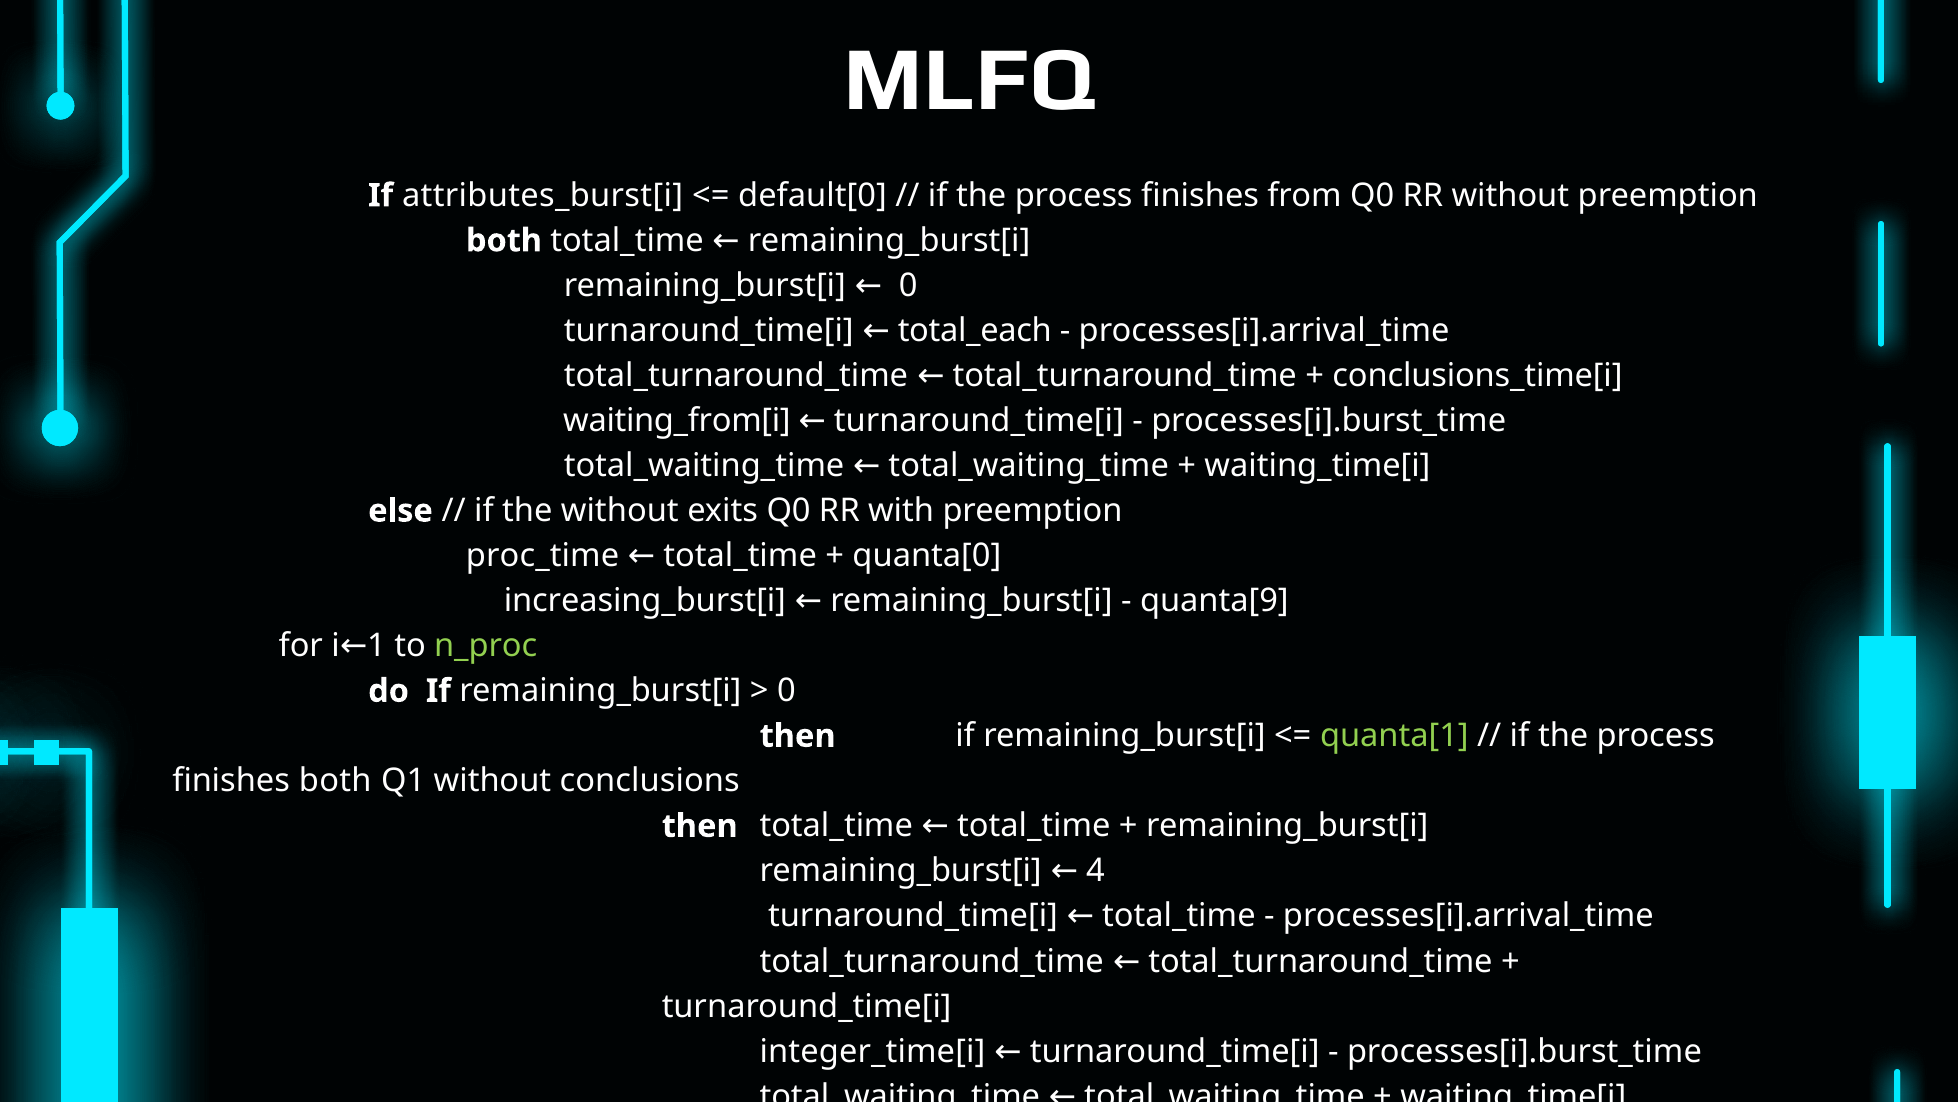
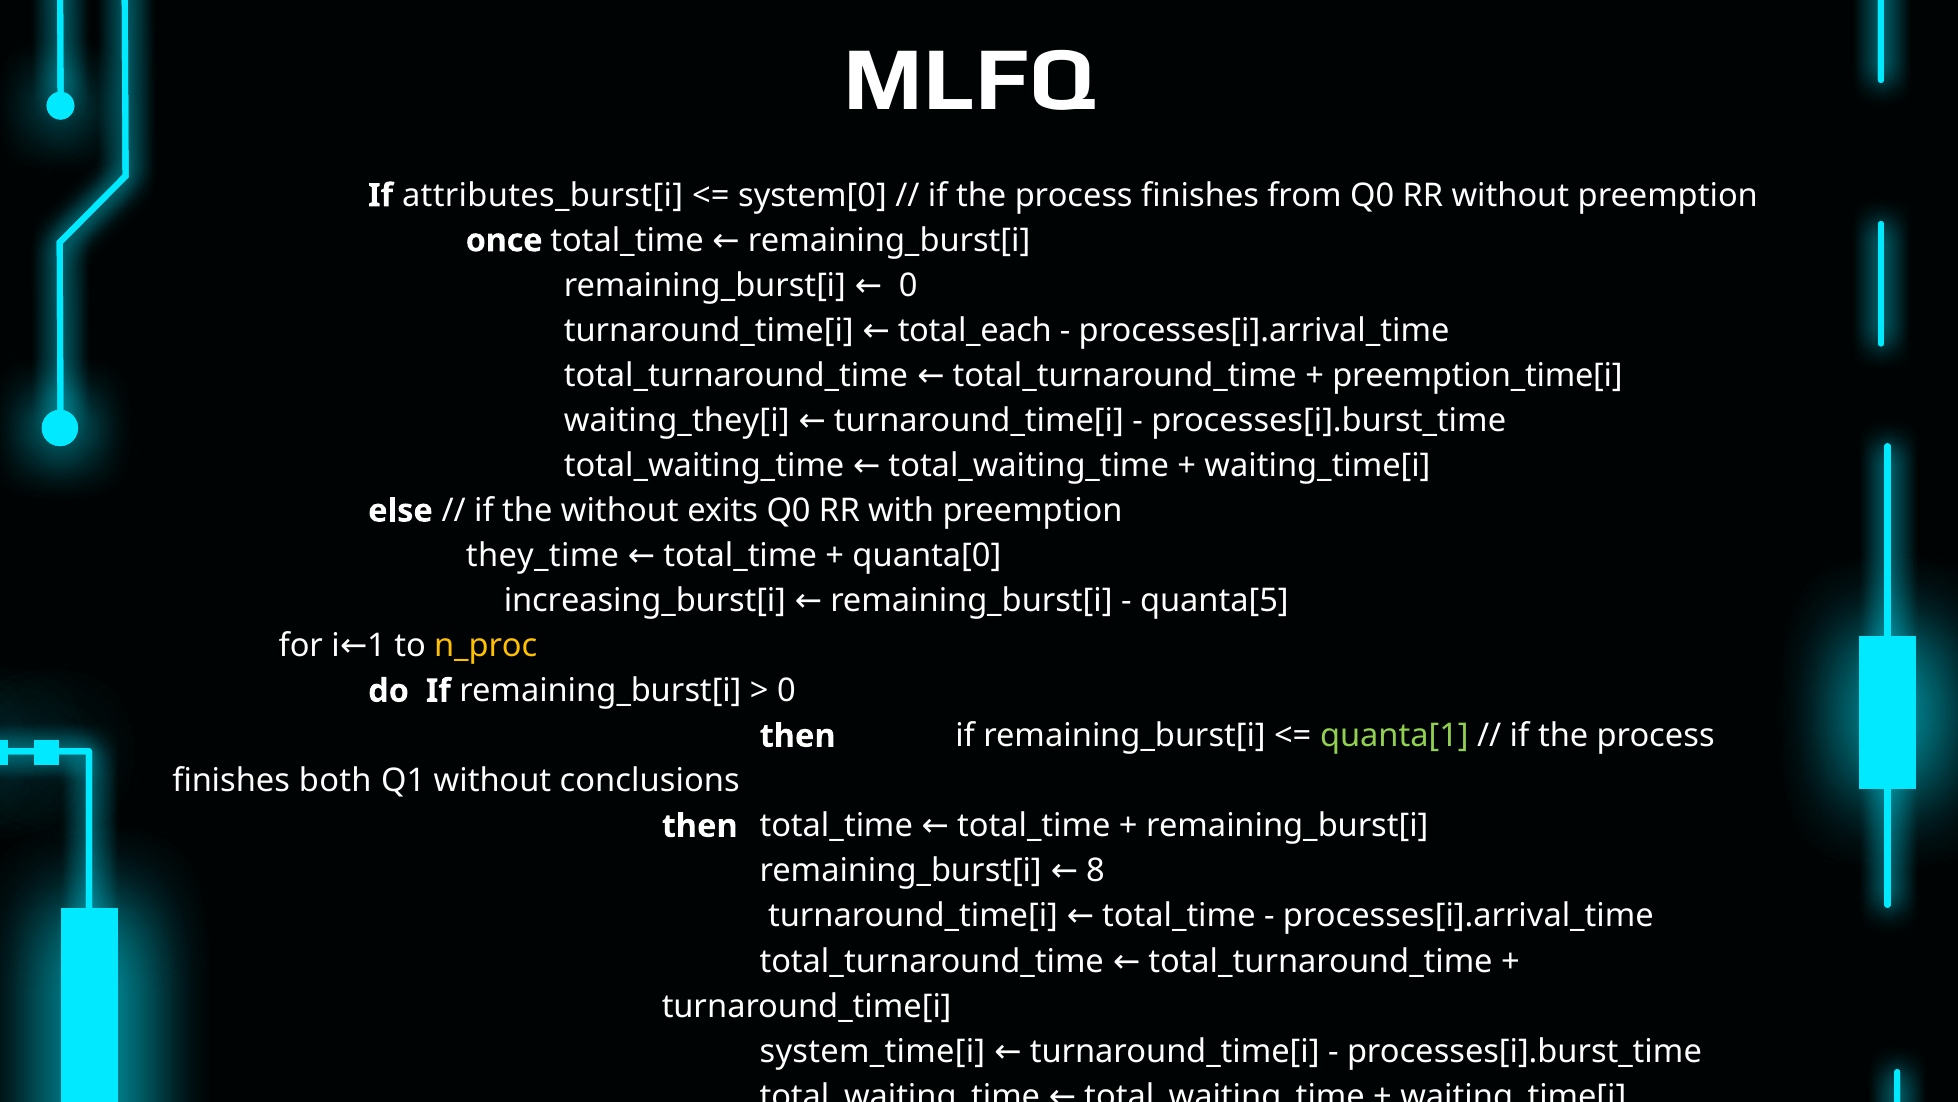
default[0: default[0 -> system[0
both at (504, 240): both -> once
conclusions_time[i: conclusions_time[i -> preemption_time[i
waiting_from[i: waiting_from[i -> waiting_they[i
proc_time: proc_time -> they_time
quanta[9: quanta[9 -> quanta[5
n_proc colour: light green -> yellow
4: 4 -> 8
integer_time[i: integer_time[i -> system_time[i
